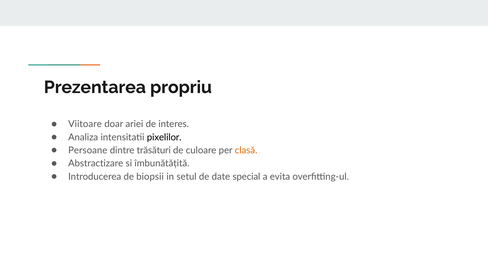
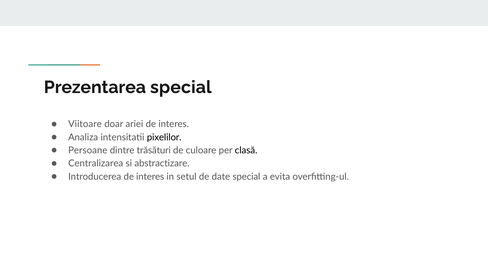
Prezentarea propriu: propriu -> special
clasă colour: orange -> black
Abstractizare: Abstractizare -> Centralizarea
îmbunătățită: îmbunătățită -> abstractizare
Introducerea de biopsii: biopsii -> interes
